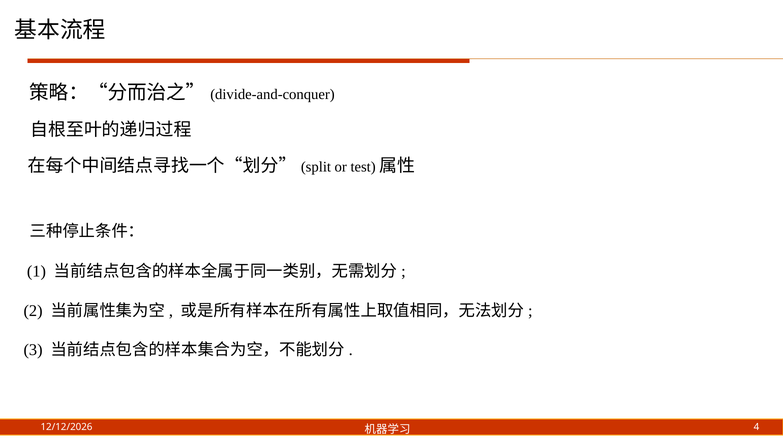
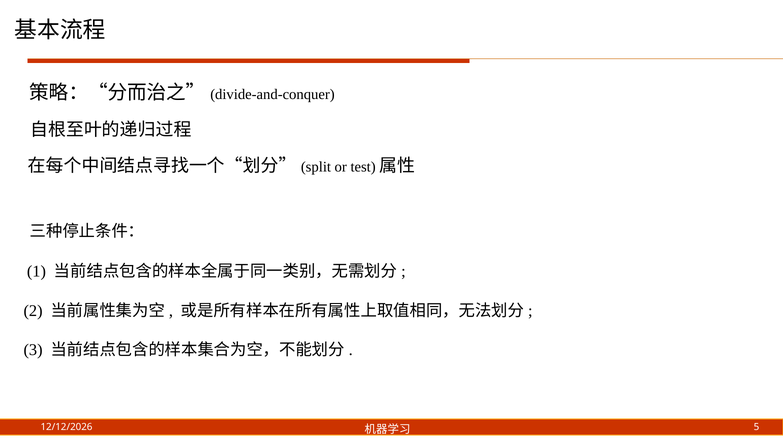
4: 4 -> 5
